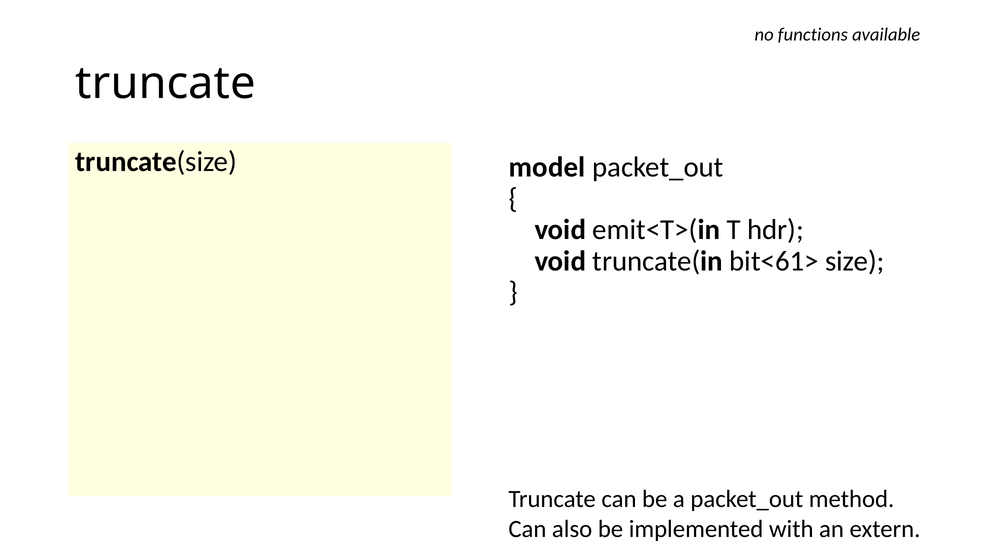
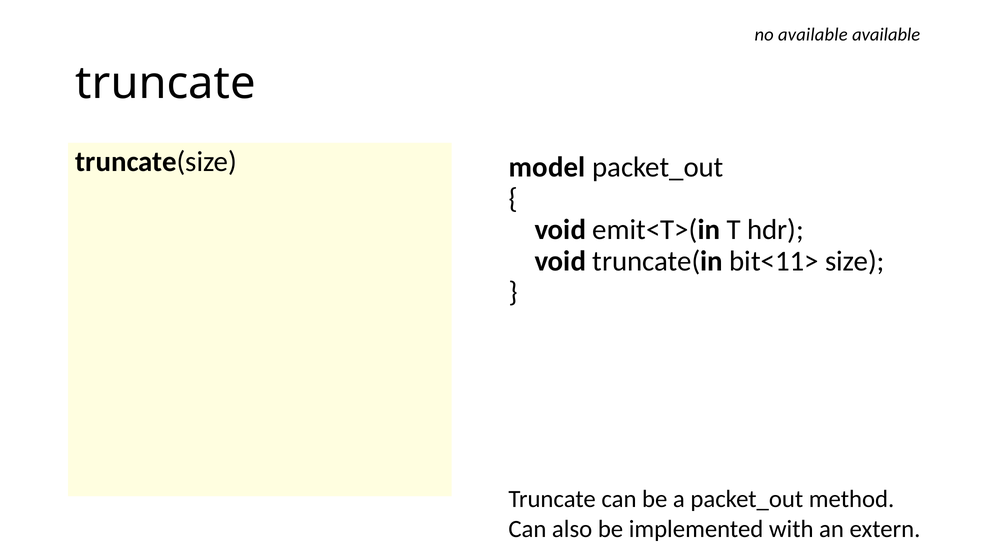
no functions: functions -> available
bit<61>: bit<61> -> bit<11>
